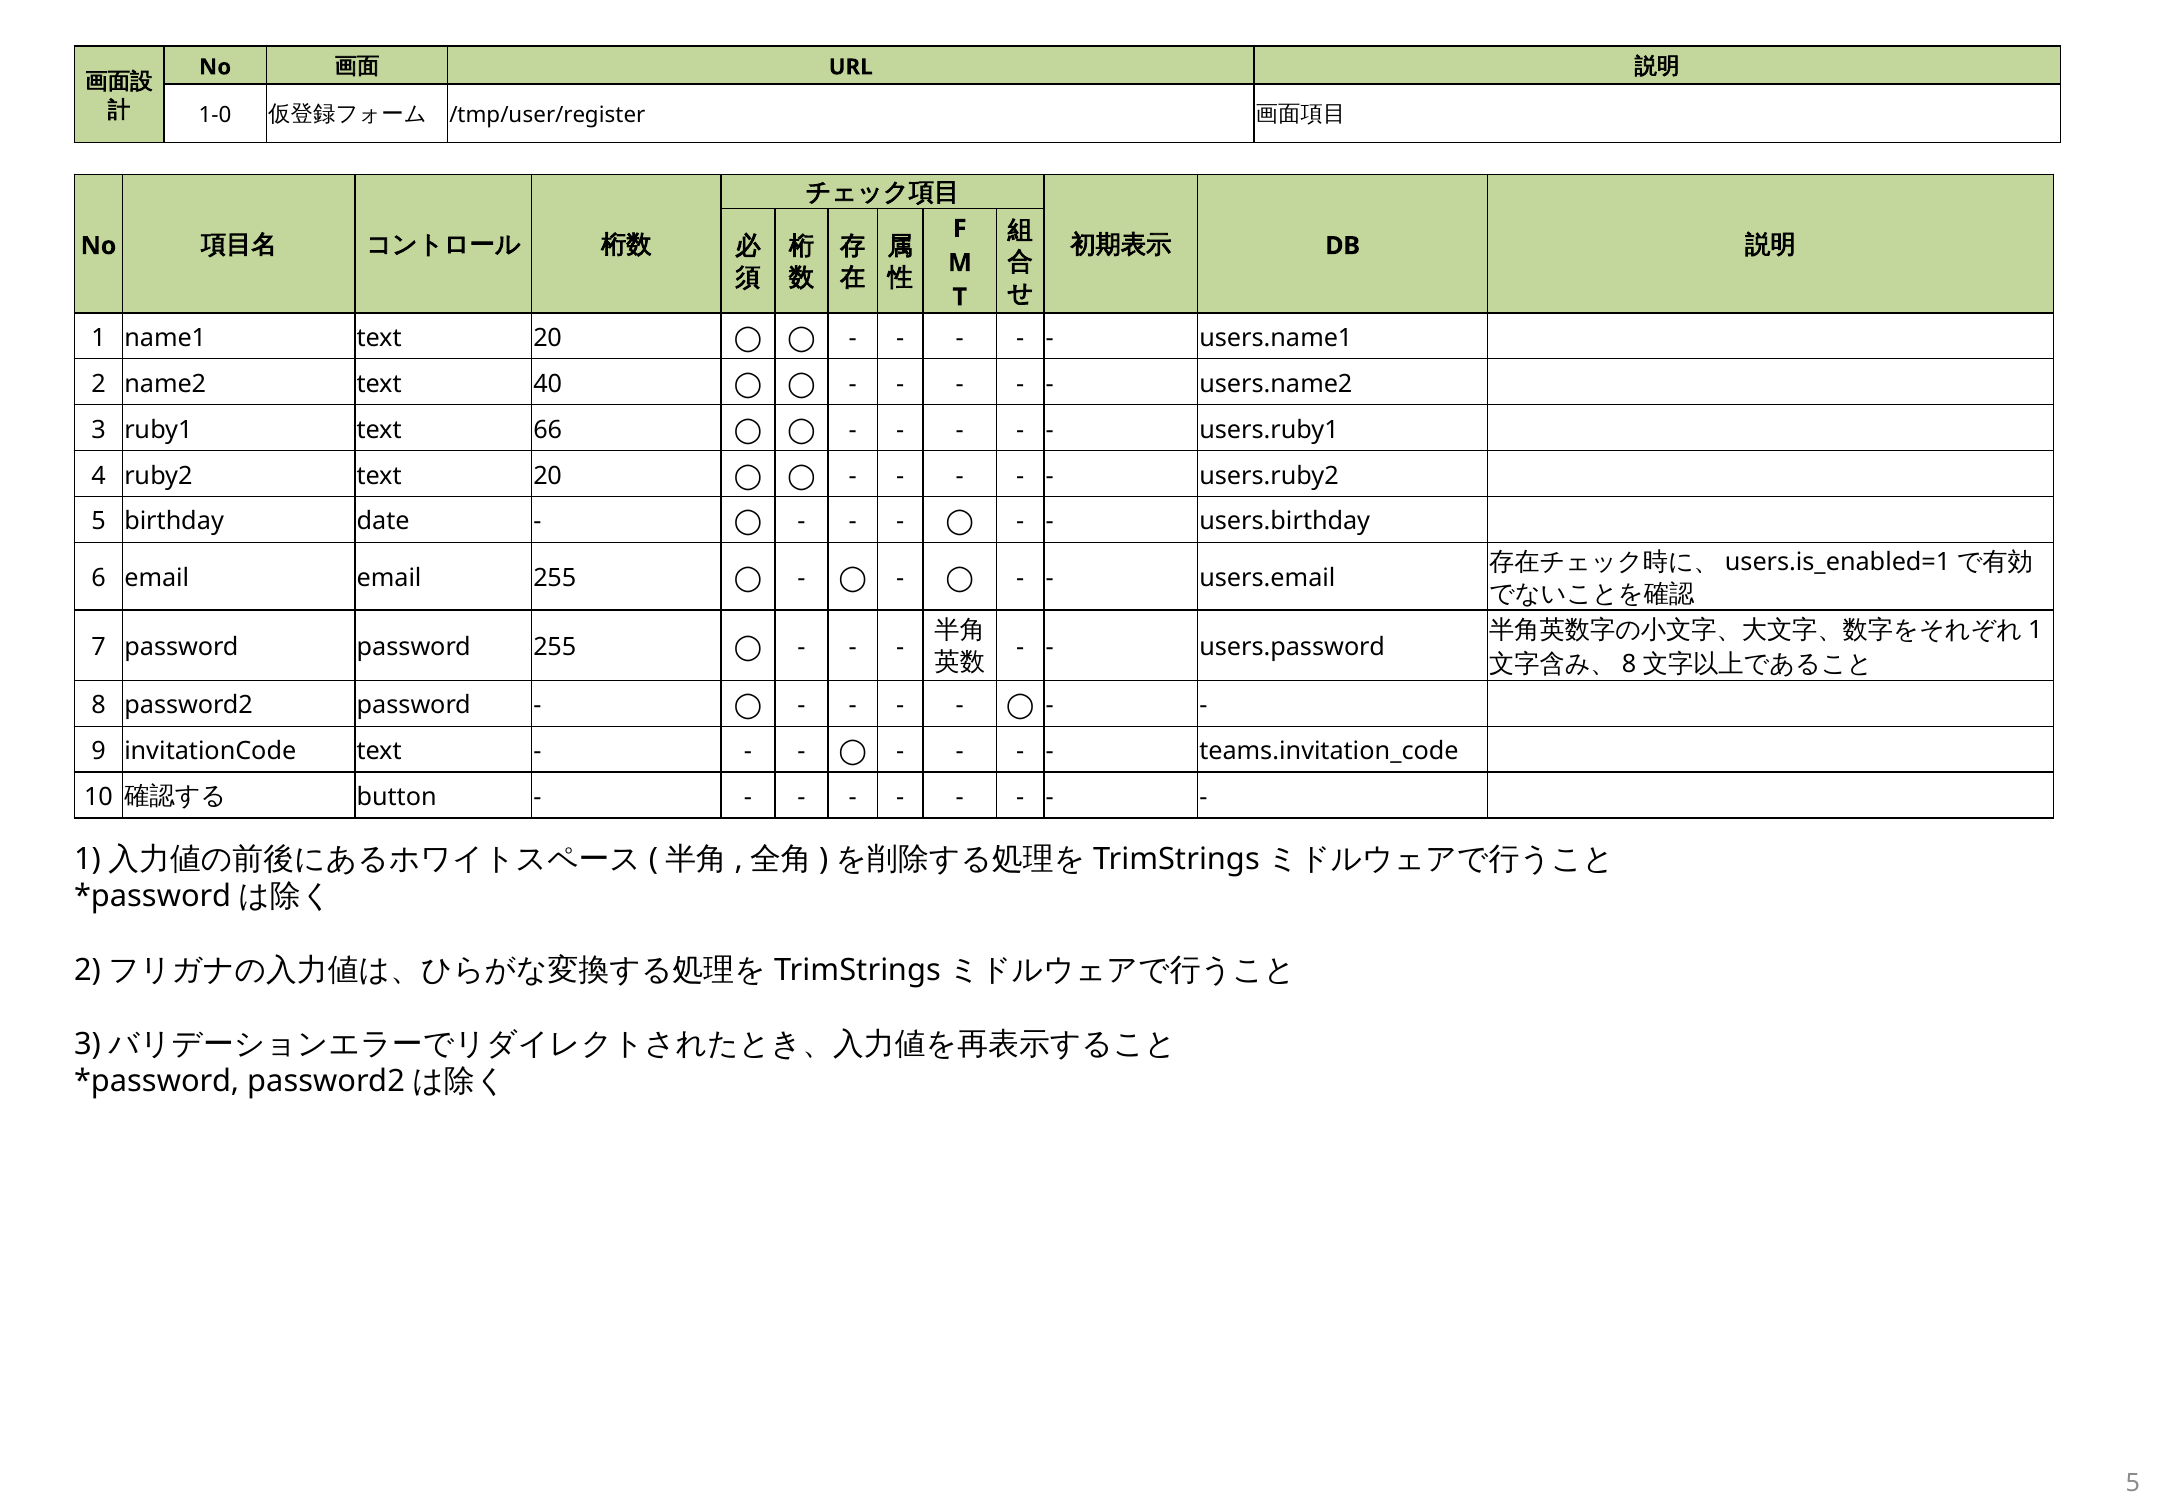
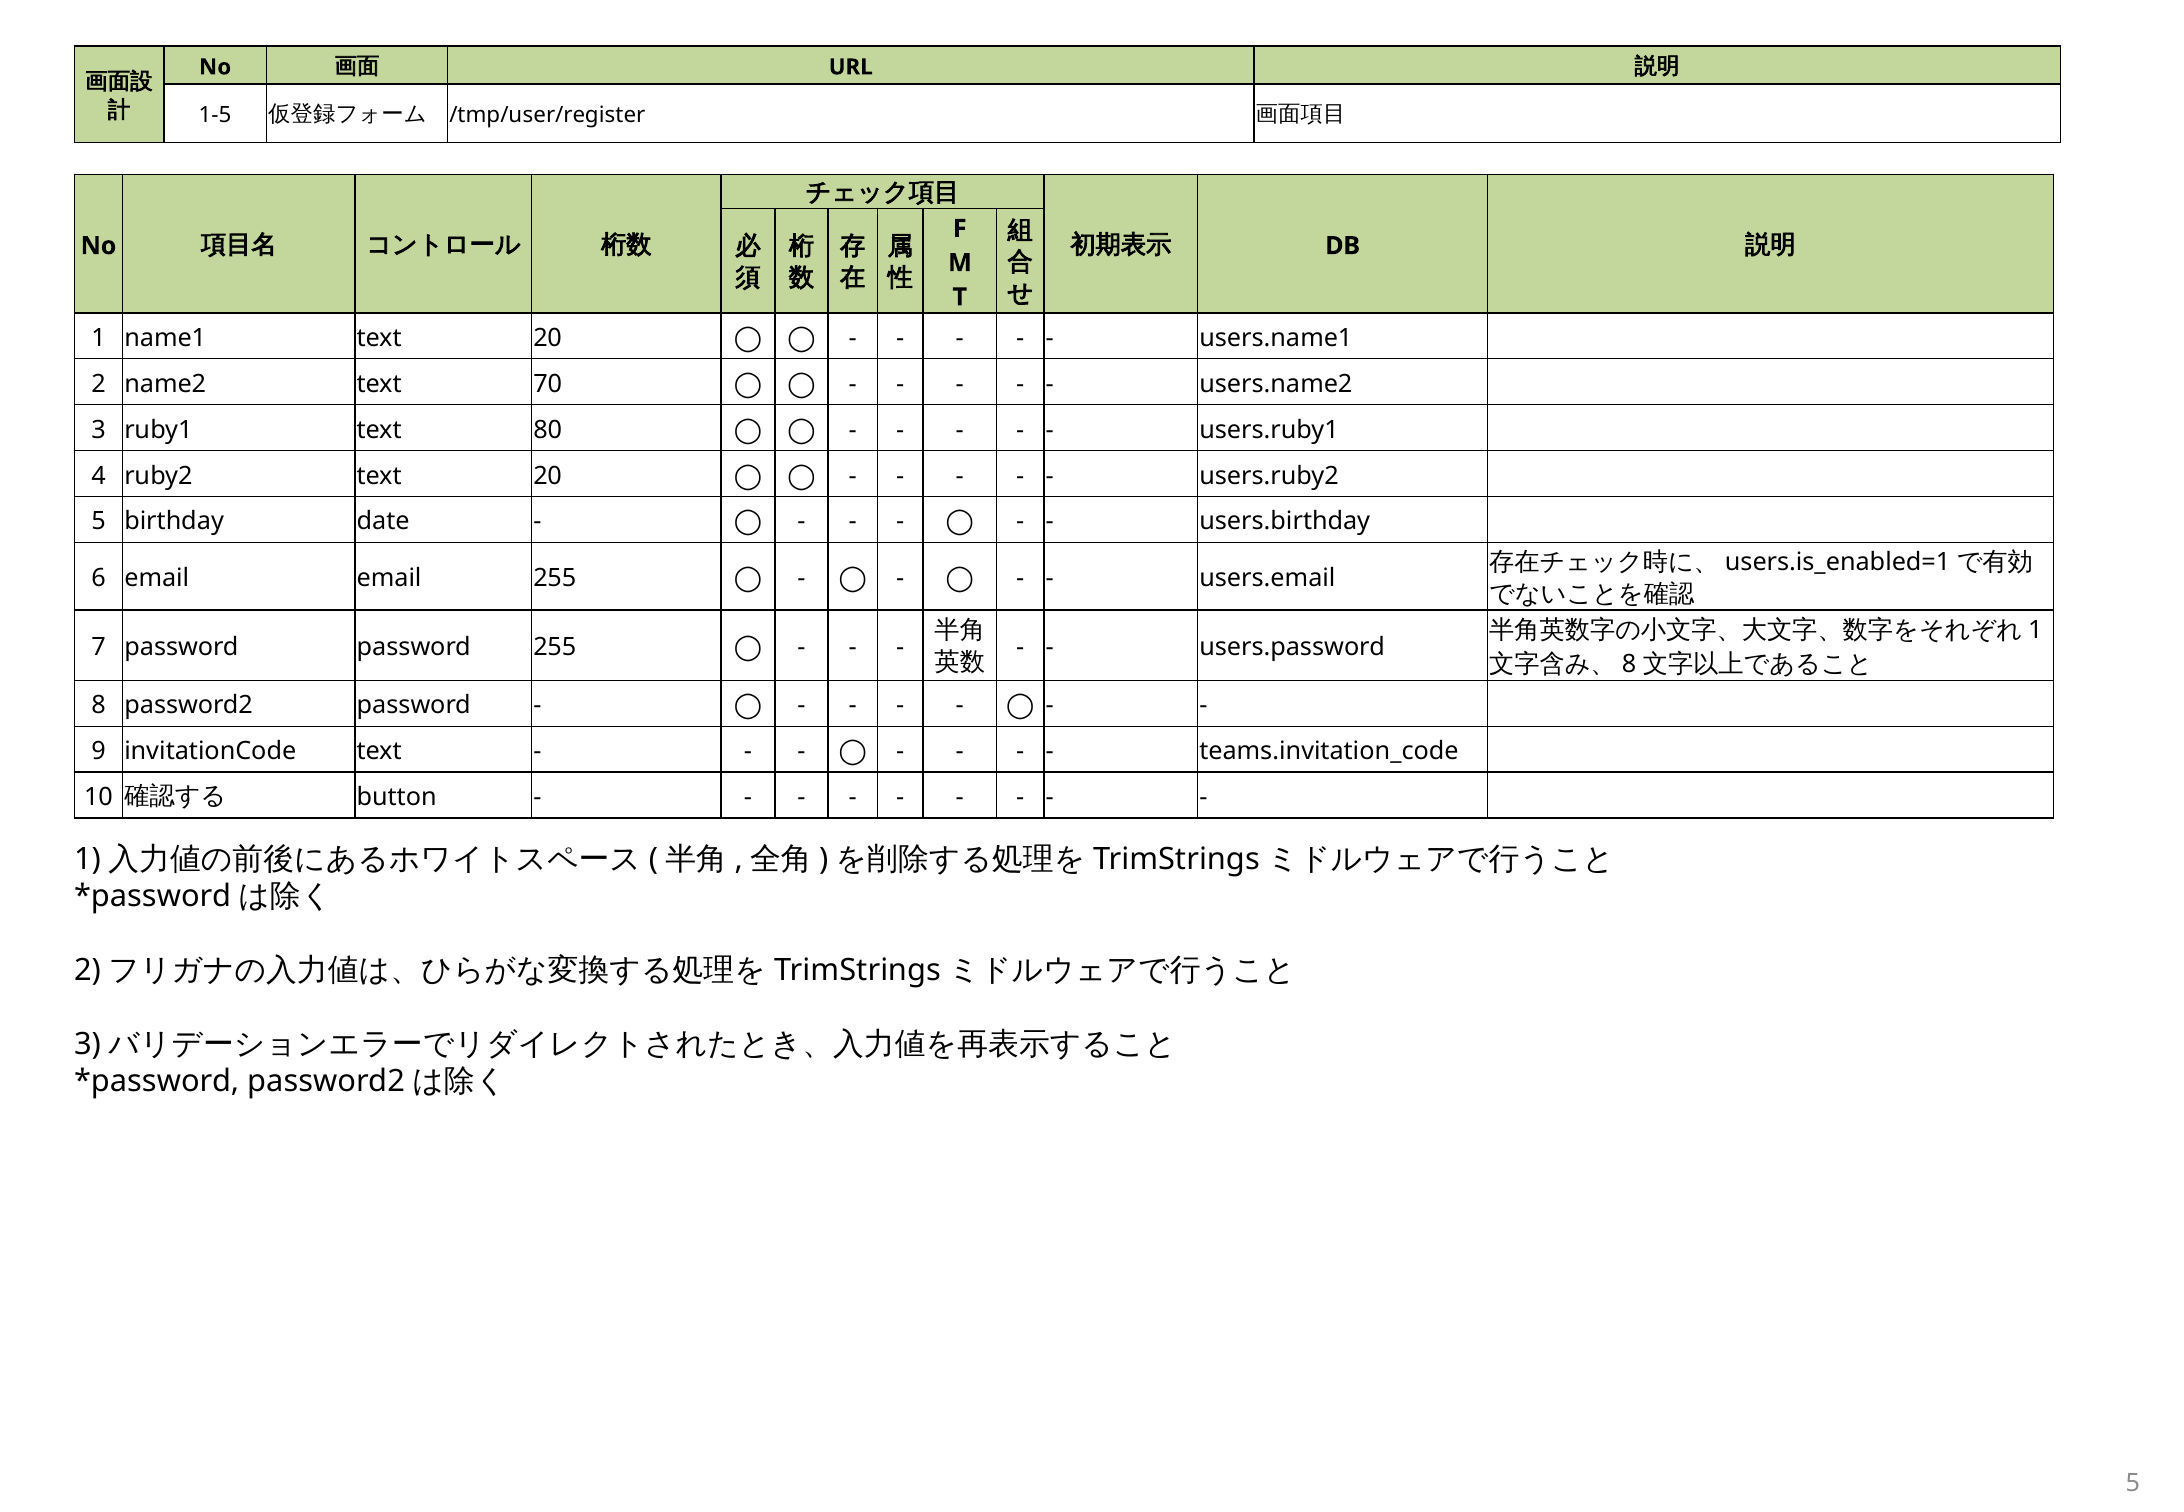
1-0: 1-0 -> 1-5
40: 40 -> 70
66: 66 -> 80
